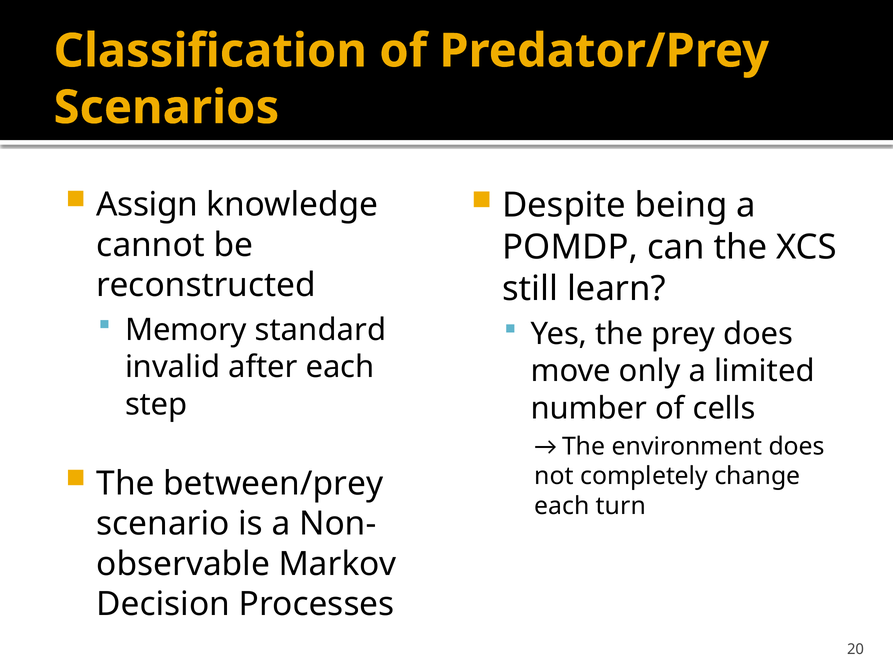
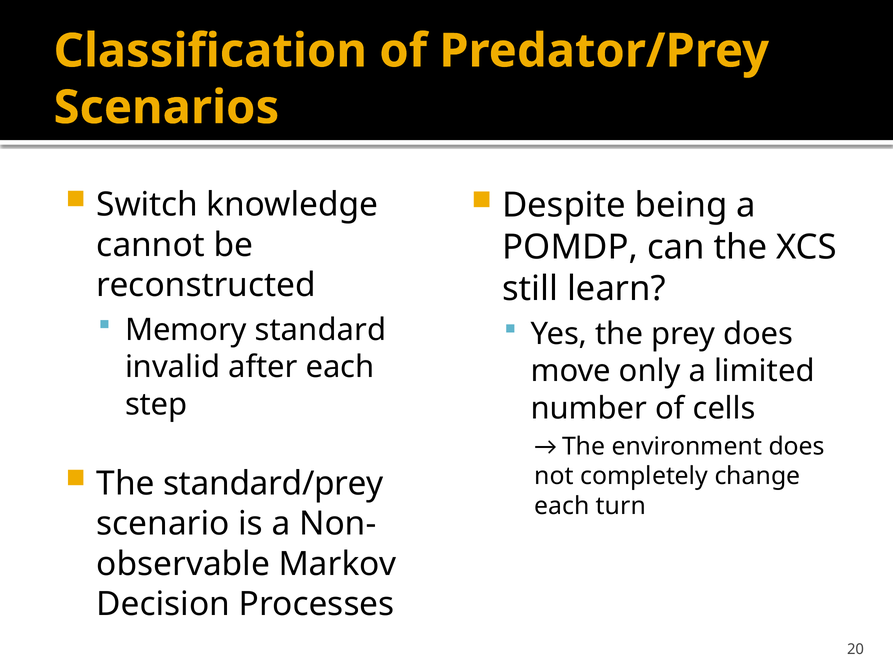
Assign: Assign -> Switch
between/prey: between/prey -> standard/prey
